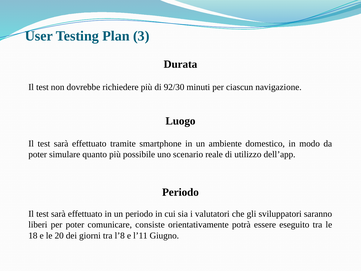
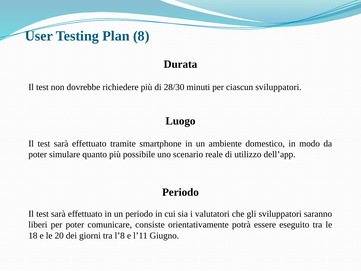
3: 3 -> 8
92/30: 92/30 -> 28/30
ciascun navigazione: navigazione -> sviluppatori
